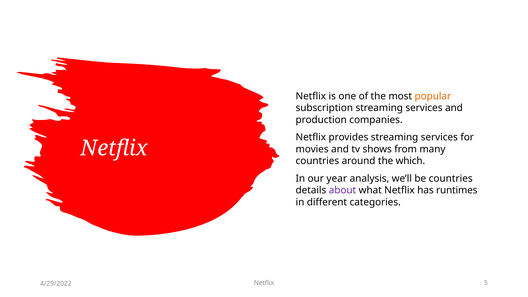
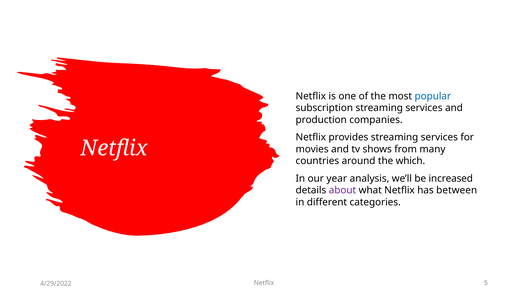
popular colour: orange -> blue
be countries: countries -> increased
runtimes: runtimes -> between
